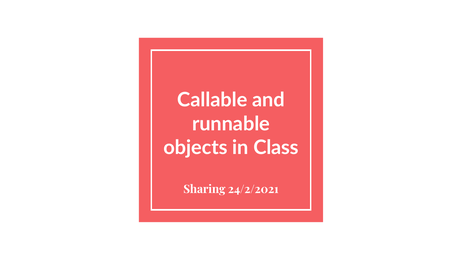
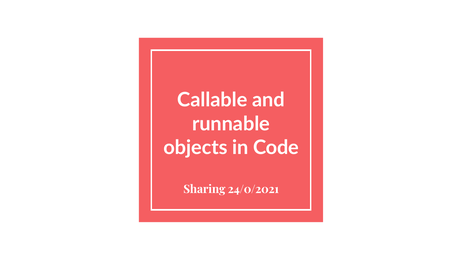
Class: Class -> Code
24/2/2021: 24/2/2021 -> 24/0/2021
